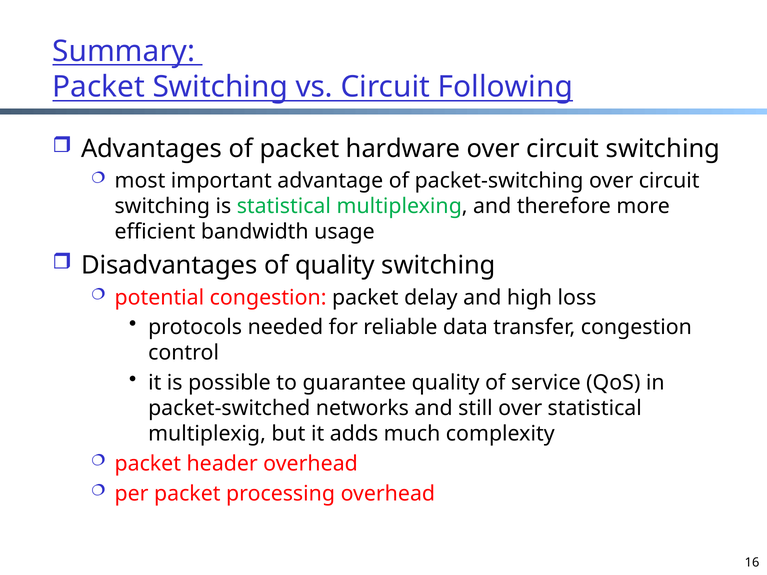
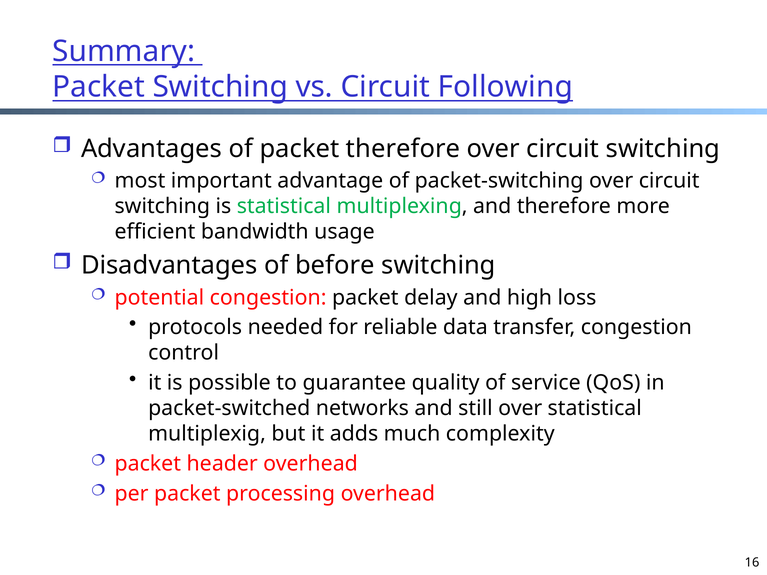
packet hardware: hardware -> therefore
of quality: quality -> before
